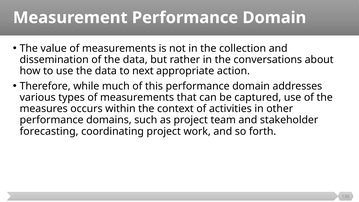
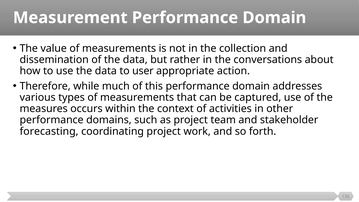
next: next -> user
